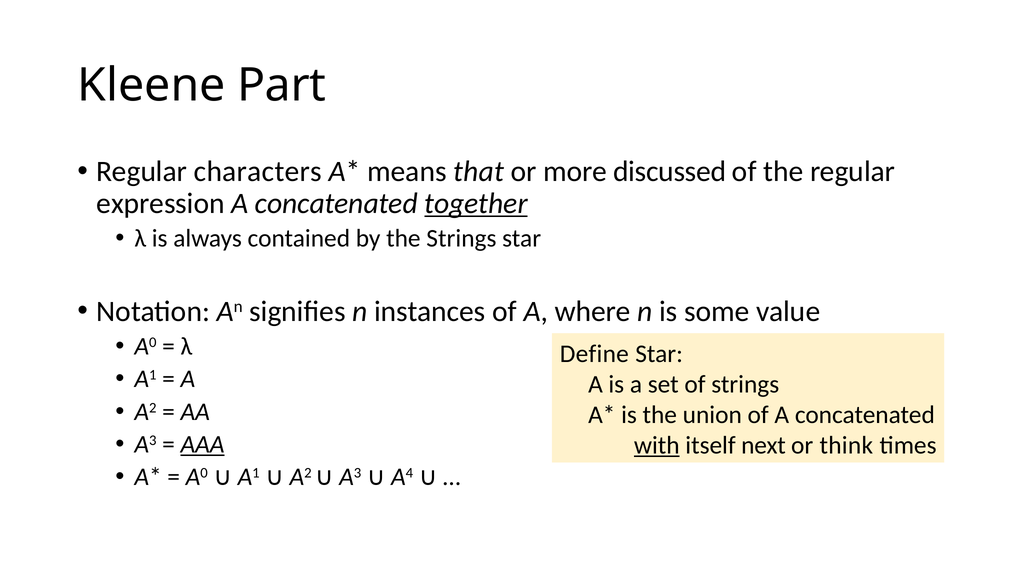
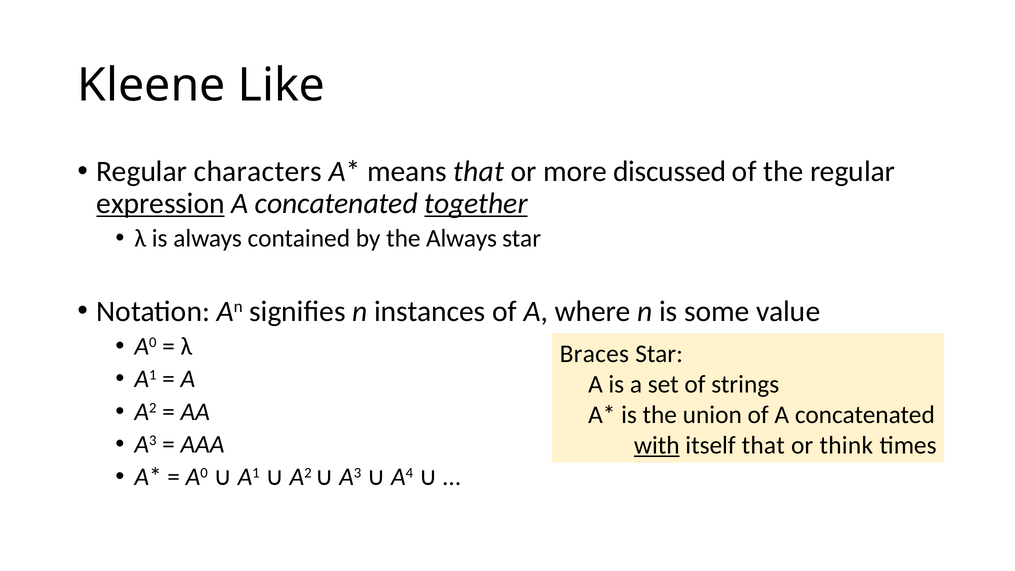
Part: Part -> Like
expression underline: none -> present
the Strings: Strings -> Always
Define: Define -> Braces
AAA underline: present -> none
itself next: next -> that
